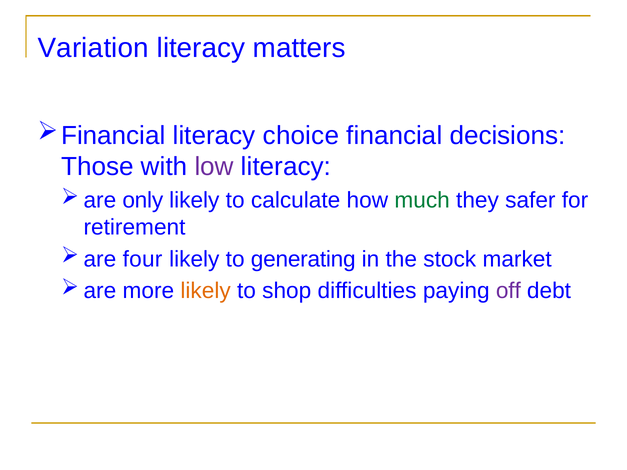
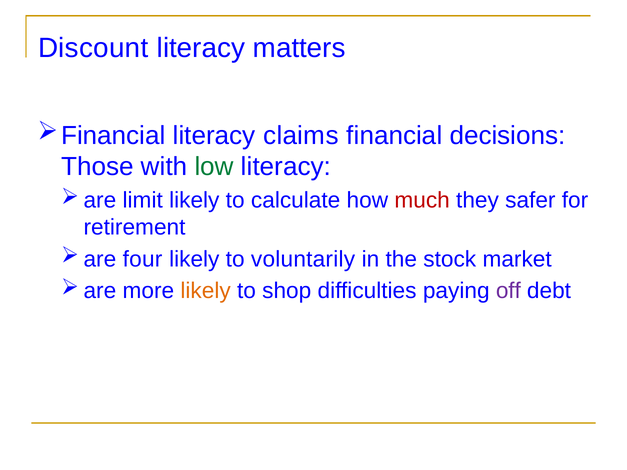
Variation: Variation -> Discount
choice: choice -> claims
low colour: purple -> green
only: only -> limit
much colour: green -> red
generating: generating -> voluntarily
